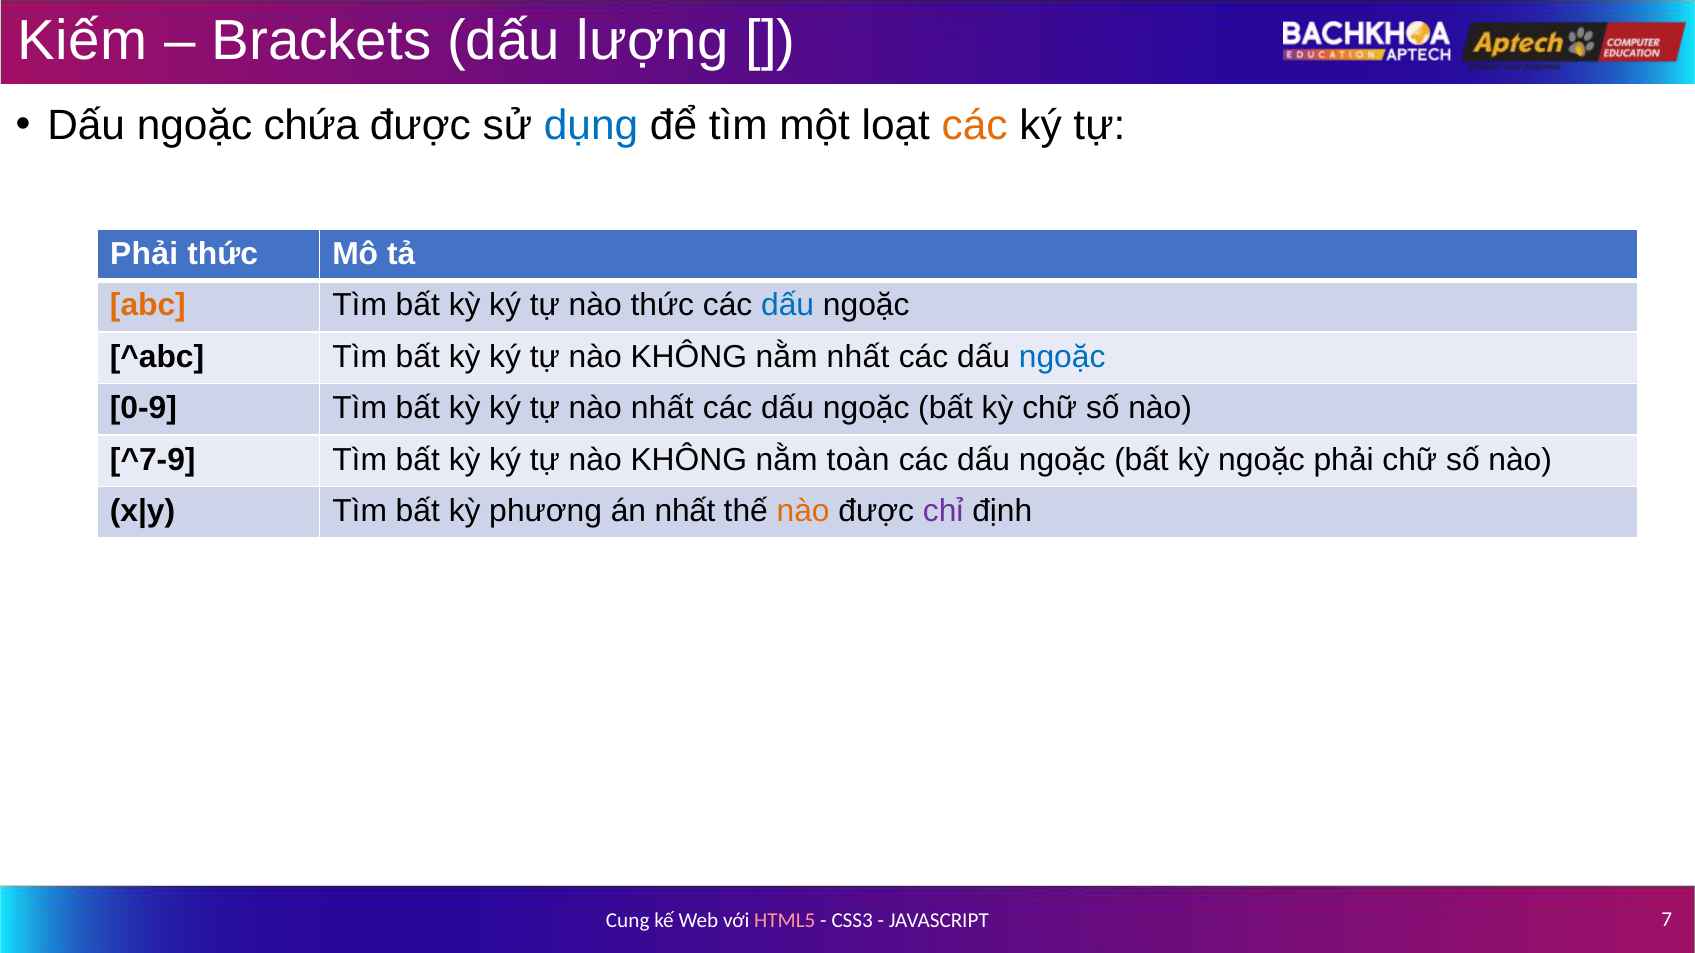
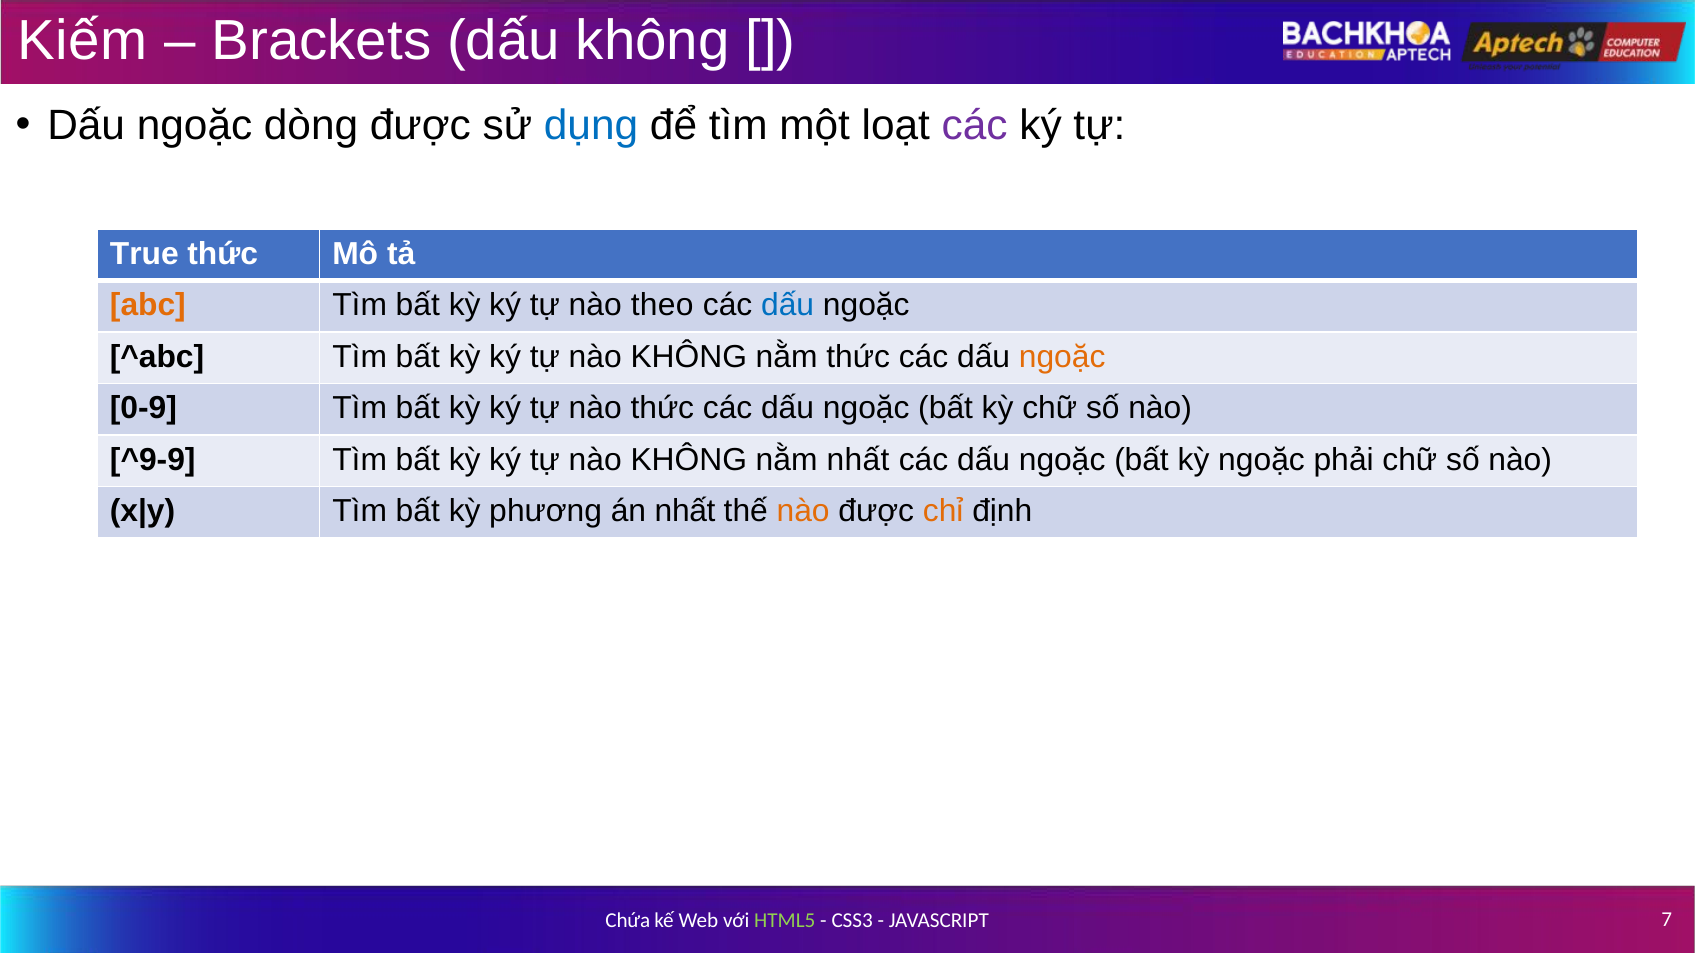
dấu lượng: lượng -> không
chứa: chứa -> dòng
các at (975, 125) colour: orange -> purple
Phải at (144, 254): Phải -> True
nào thức: thức -> theo
nằm nhất: nhất -> thức
ngoặc at (1062, 357) colour: blue -> orange
nào nhất: nhất -> thức
^7-9: ^7-9 -> ^9-9
nằm toàn: toàn -> nhất
chỉ colour: purple -> orange
Cung: Cung -> Chứa
HTML5 colour: pink -> light green
